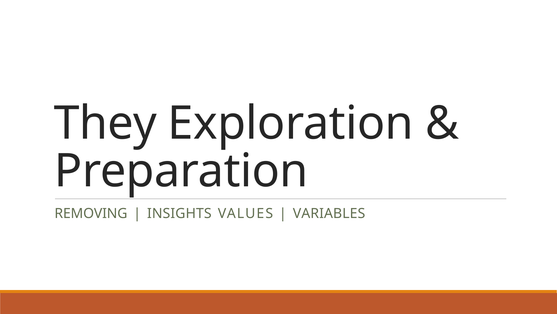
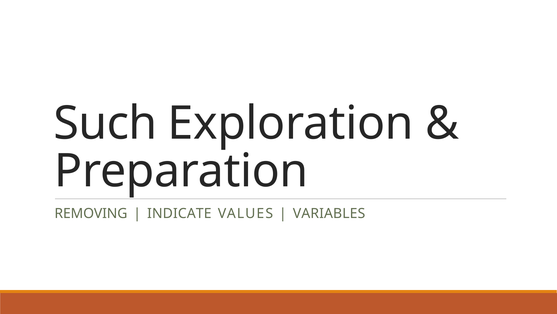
They: They -> Such
INSIGHTS: INSIGHTS -> INDICATE
